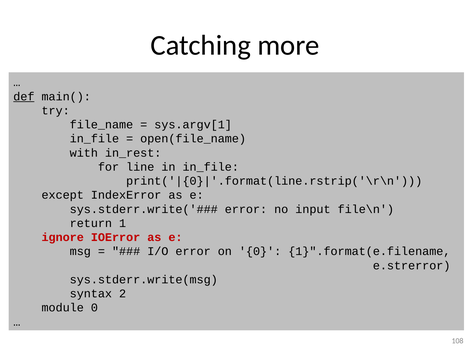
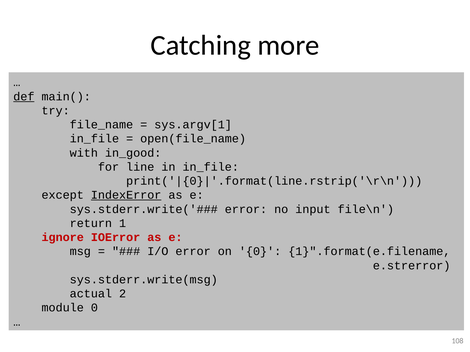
in_rest: in_rest -> in_good
IndexError underline: none -> present
syntax: syntax -> actual
